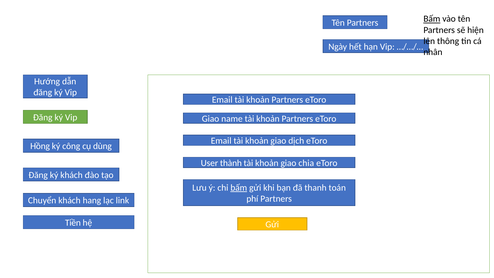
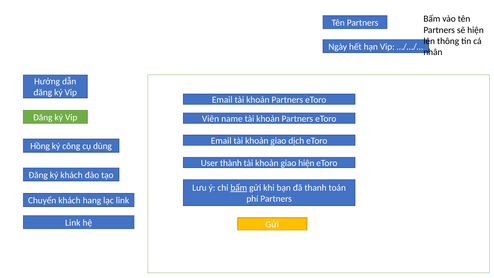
Bấm at (432, 19) underline: present -> none
Giao at (211, 119): Giao -> Viên
giao chia: chia -> hiện
Tiền at (73, 223): Tiền -> Link
